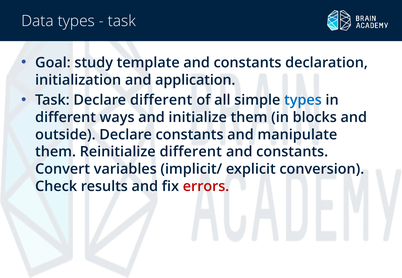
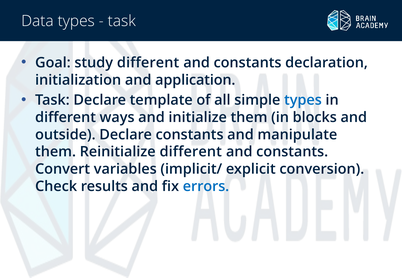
study template: template -> different
Declare different: different -> template
errors colour: red -> blue
